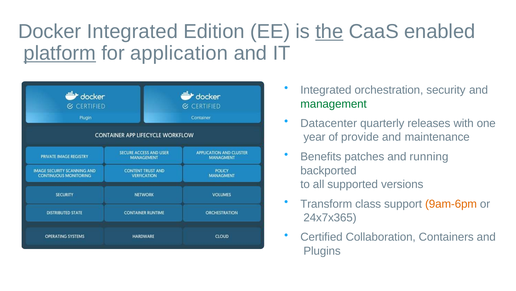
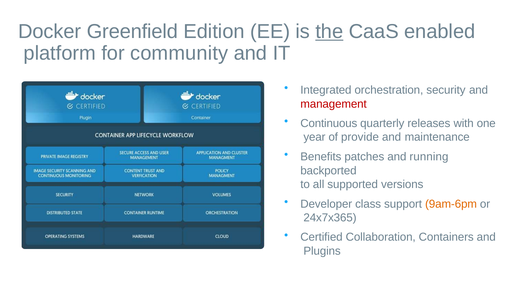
Docker Integrated: Integrated -> Greenfield
platform underline: present -> none
application: application -> community
management colour: green -> red
Datacenter: Datacenter -> Continuous
Transform: Transform -> Developer
